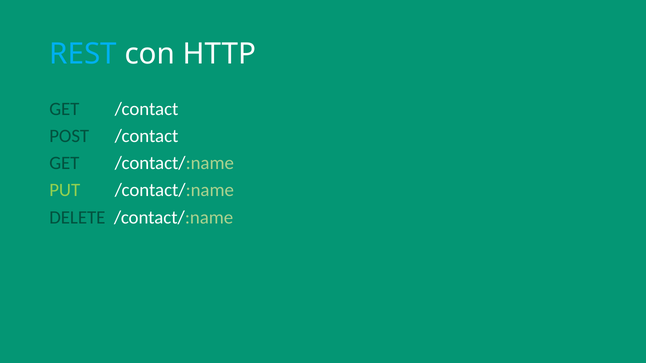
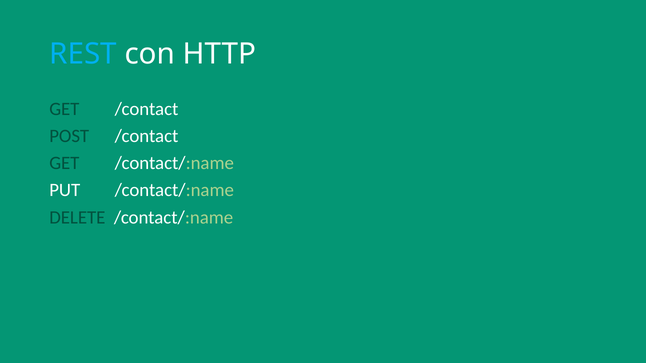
PUT colour: light green -> white
